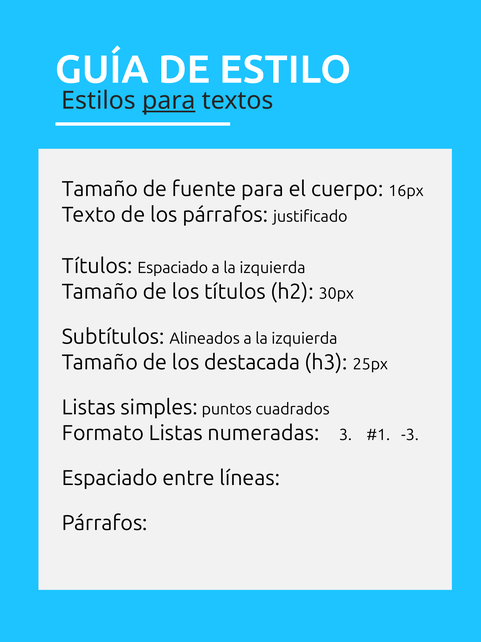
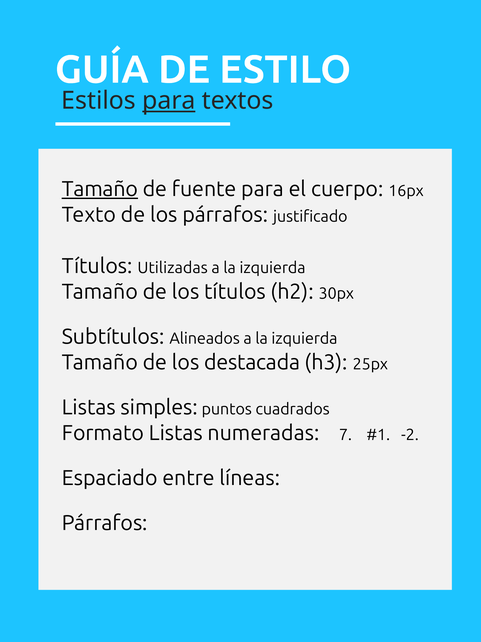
Tamaño at (100, 189) underline: none -> present
Títulos Espaciado: Espaciado -> Utilizadas
3: 3 -> 7
-3: -3 -> -2
